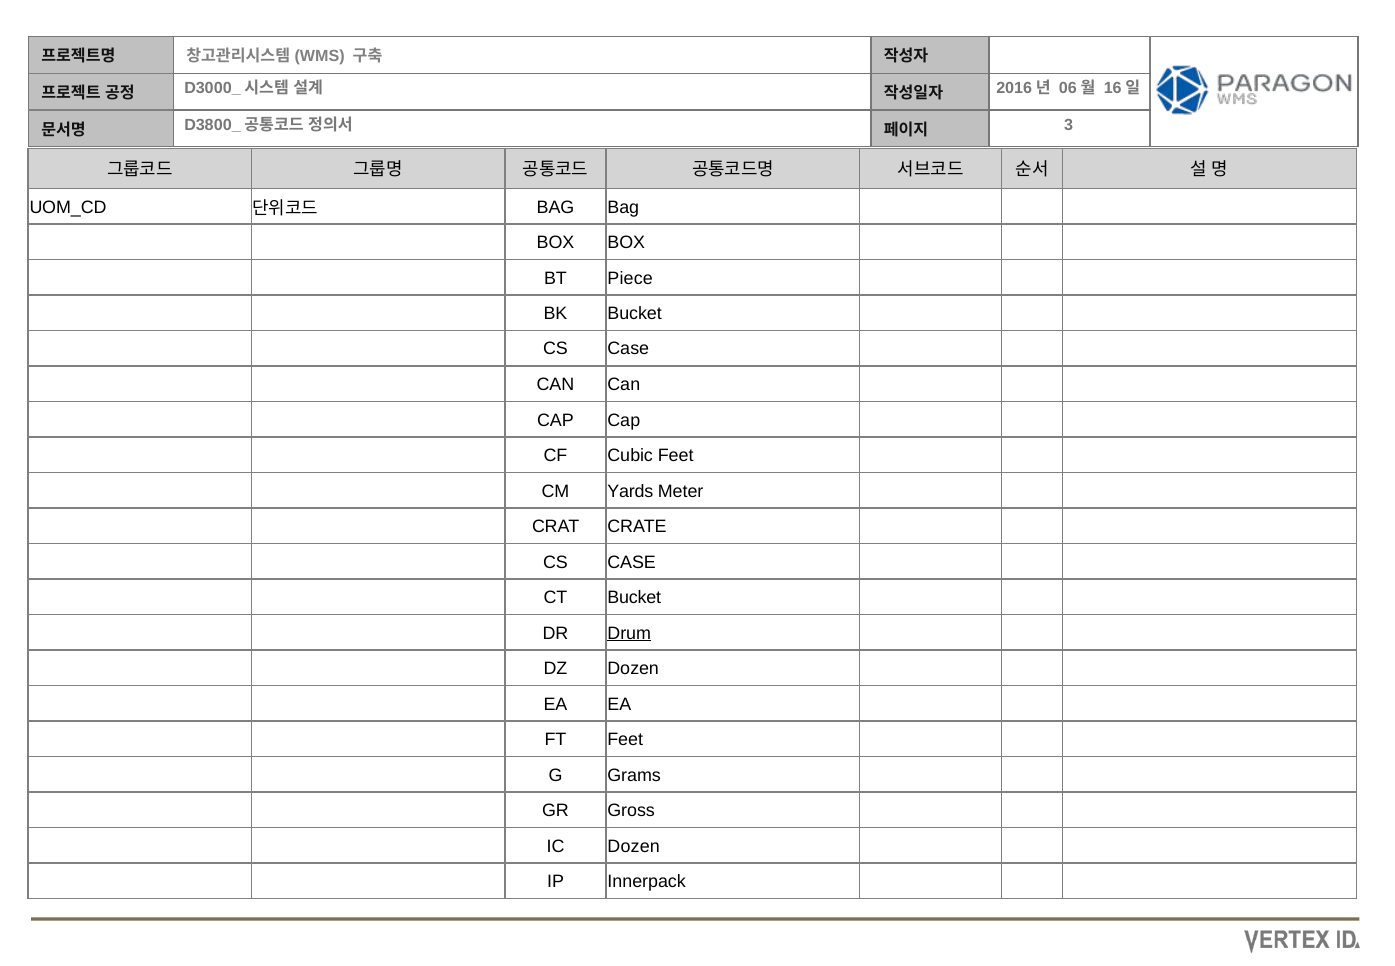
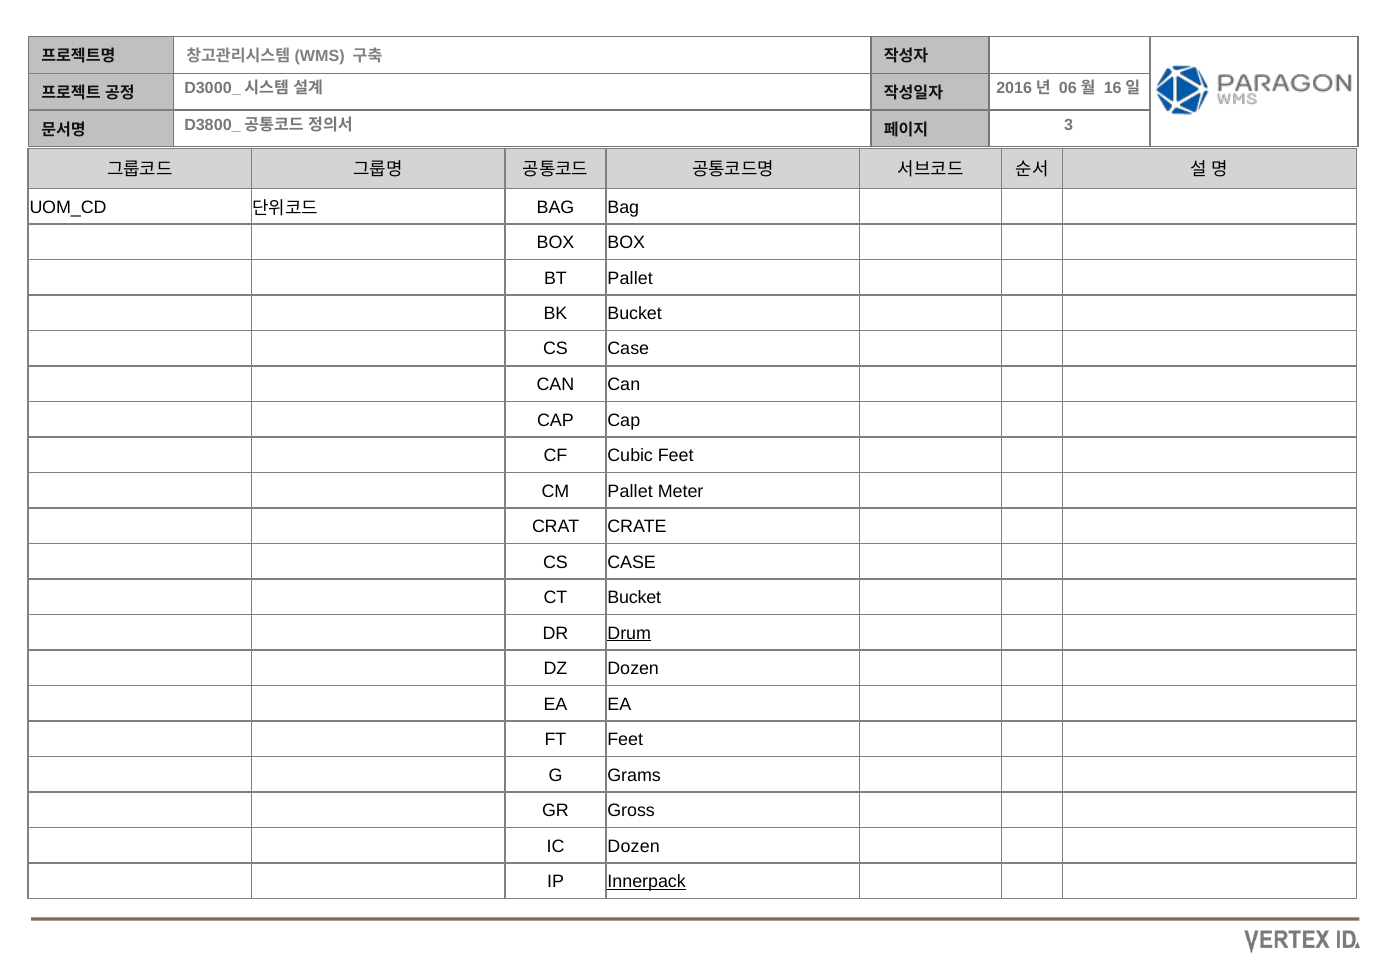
BT Piece: Piece -> Pallet
CM Yards: Yards -> Pallet
Innerpack underline: none -> present
